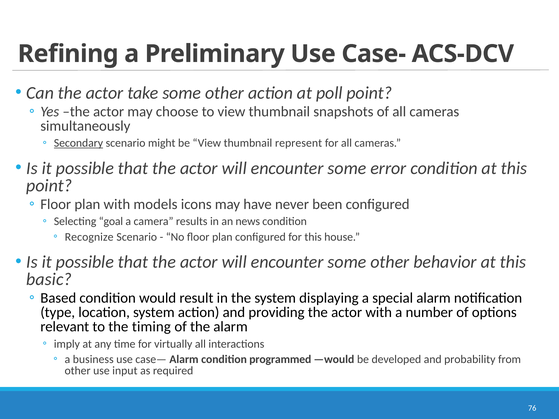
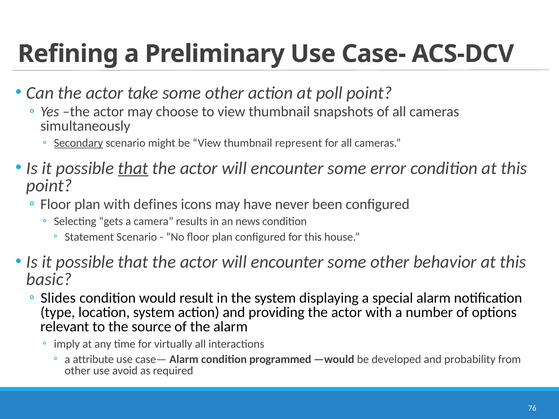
that at (133, 168) underline: none -> present
models: models -> defines
goal: goal -> gets
Recognize: Recognize -> Statement
Based: Based -> Slides
timing: timing -> source
business: business -> attribute
input: input -> avoid
